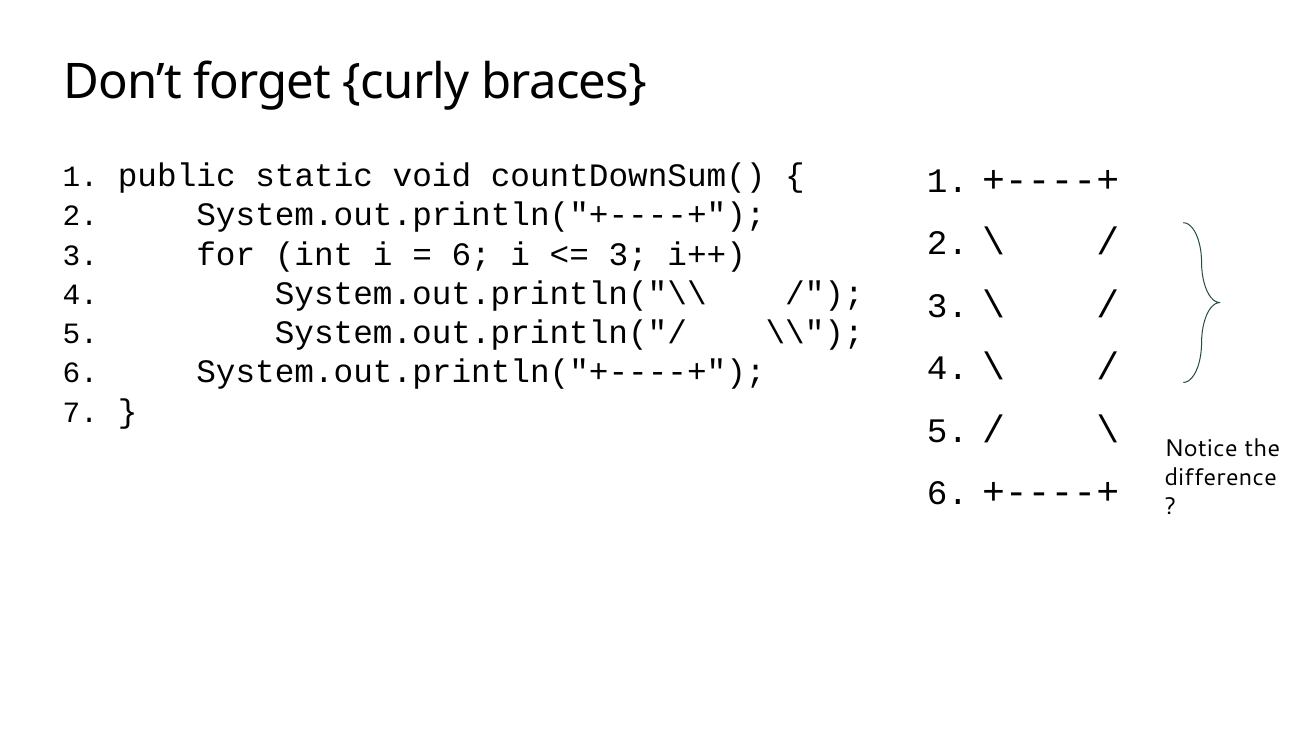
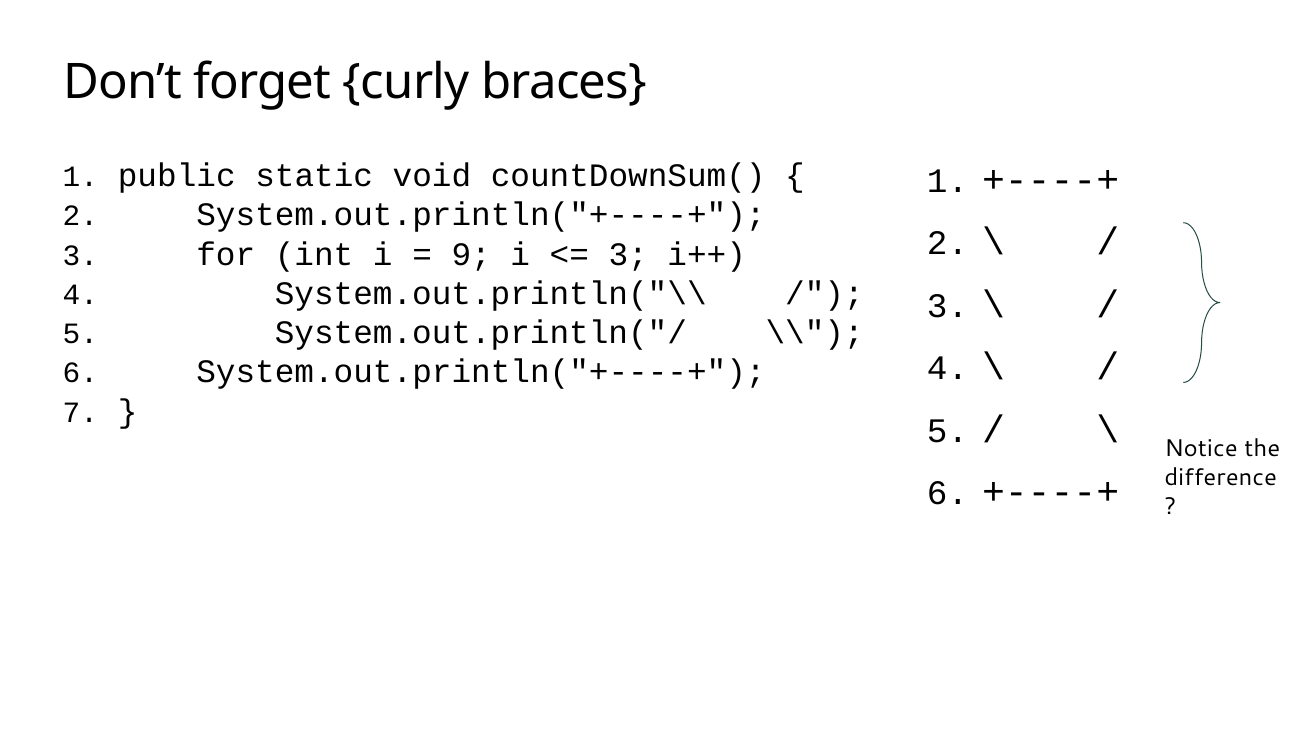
6 at (471, 254): 6 -> 9
